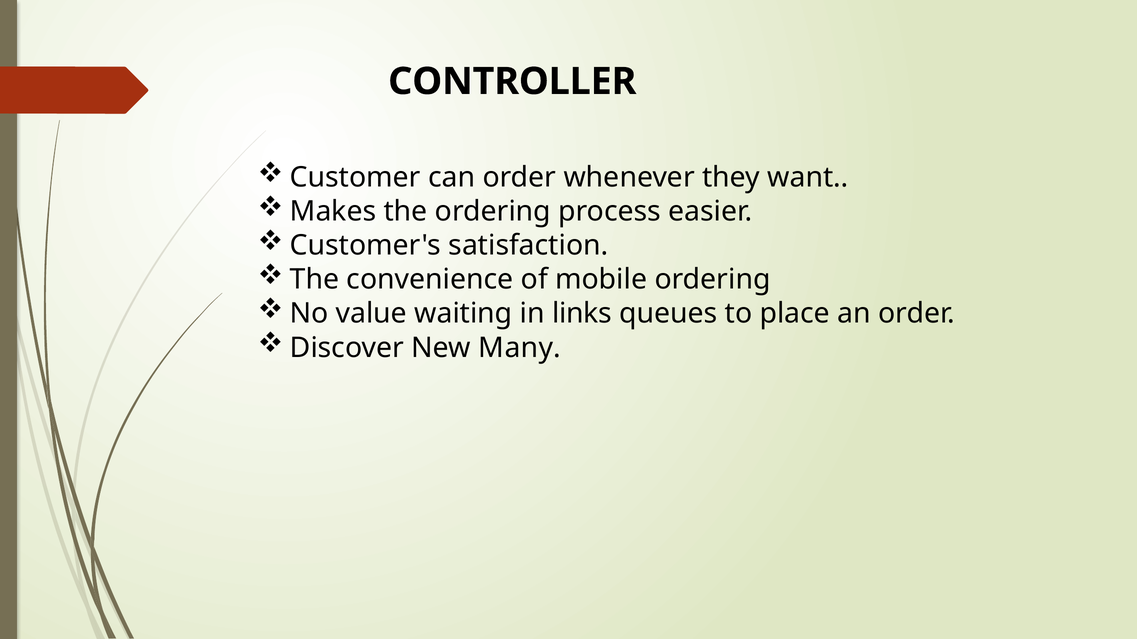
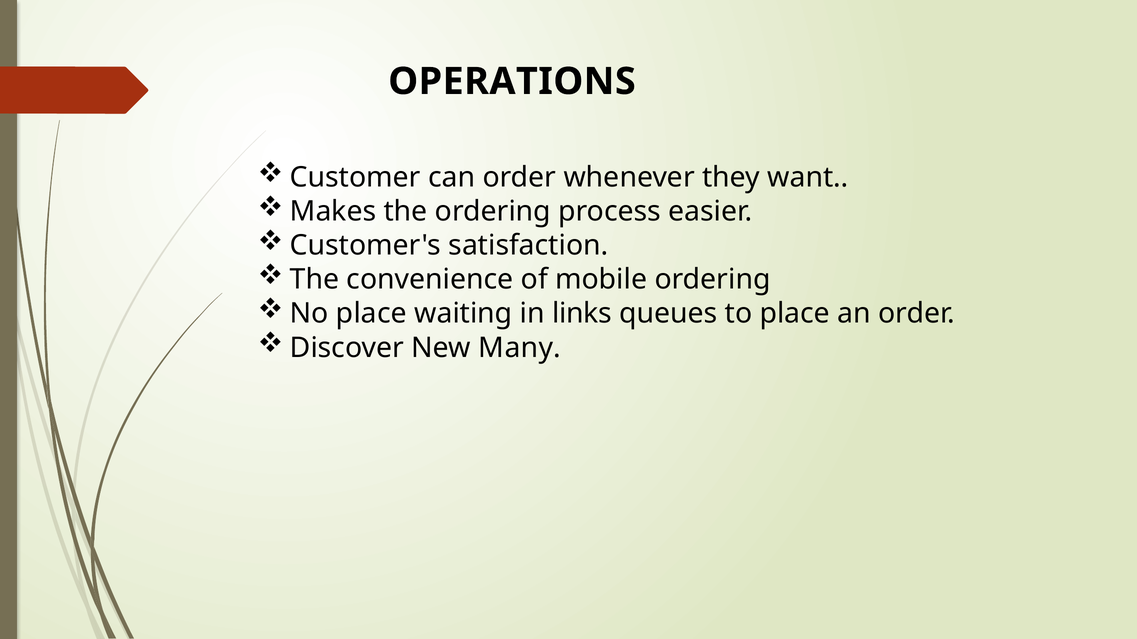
CONTROLLER: CONTROLLER -> OPERATIONS
No value: value -> place
